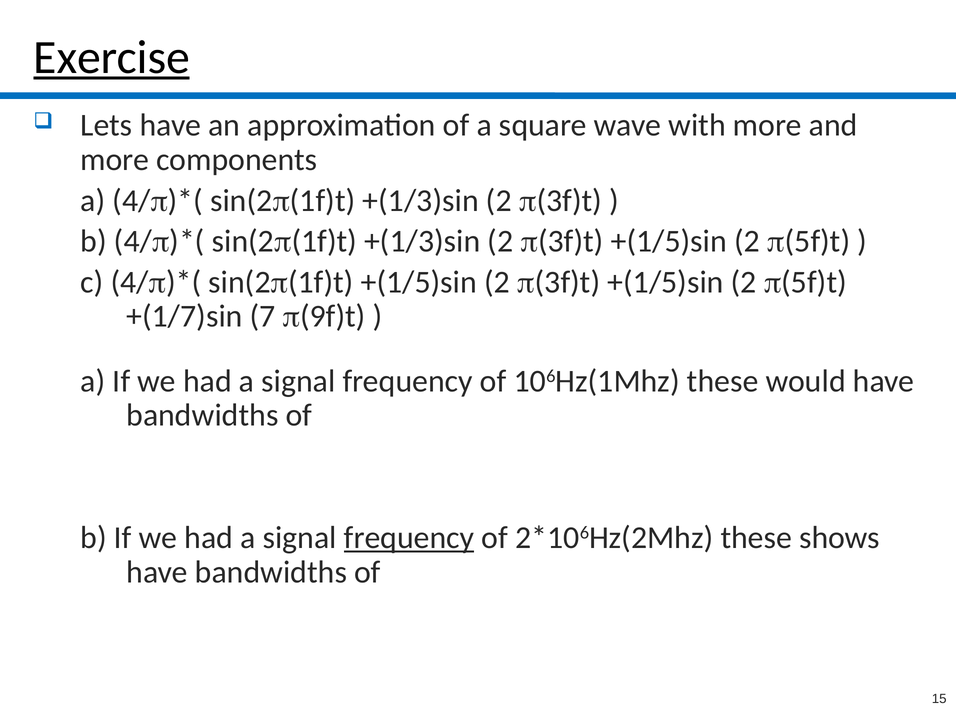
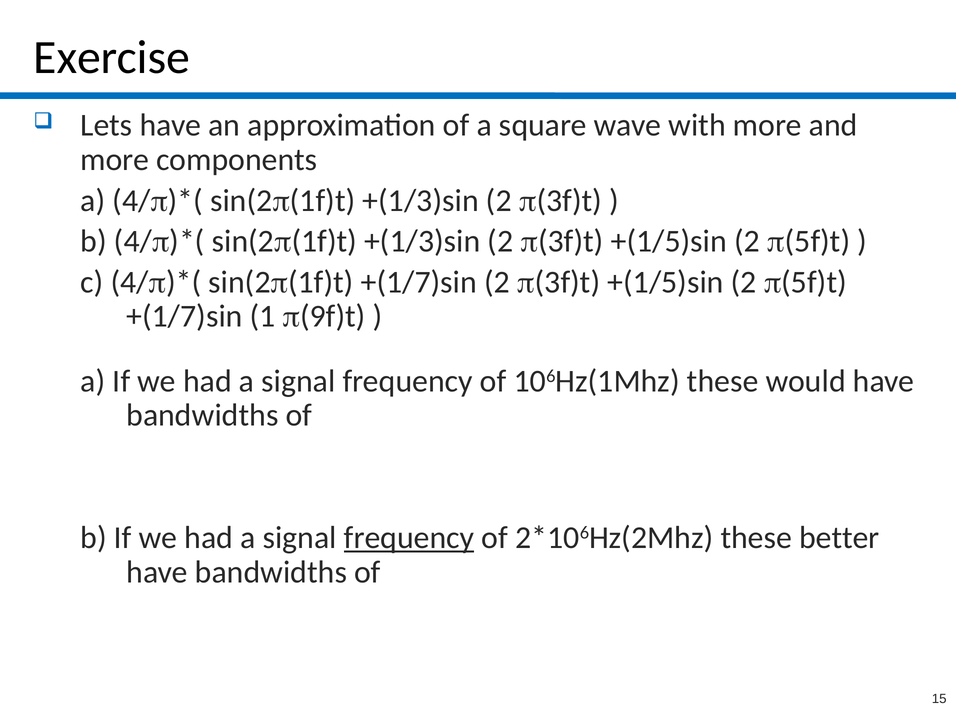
Exercise underline: present -> none
sin(2(1f)t +(1/5)sin: +(1/5)sin -> +(1/7)sin
7: 7 -> 1
shows: shows -> better
